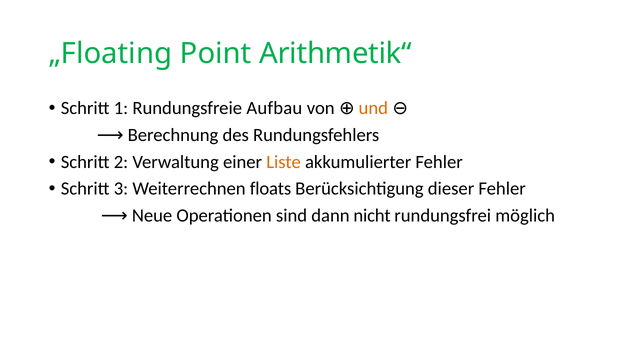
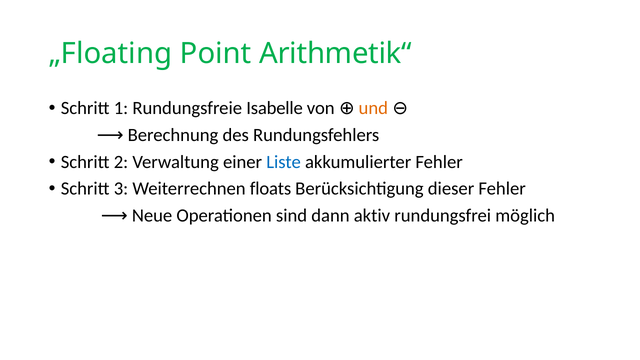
Aufbau: Aufbau -> Isabelle
Liste colour: orange -> blue
nicht: nicht -> aktiv
